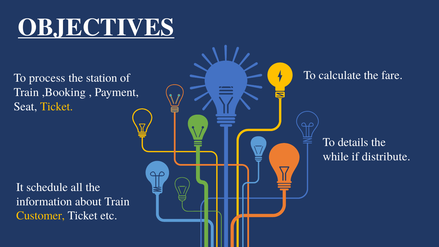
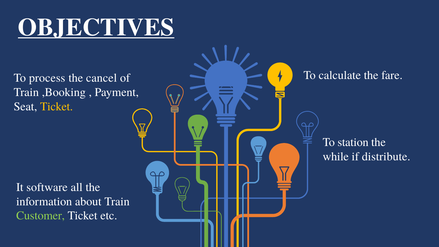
station: station -> cancel
details: details -> station
schedule: schedule -> software
Customer colour: yellow -> light green
